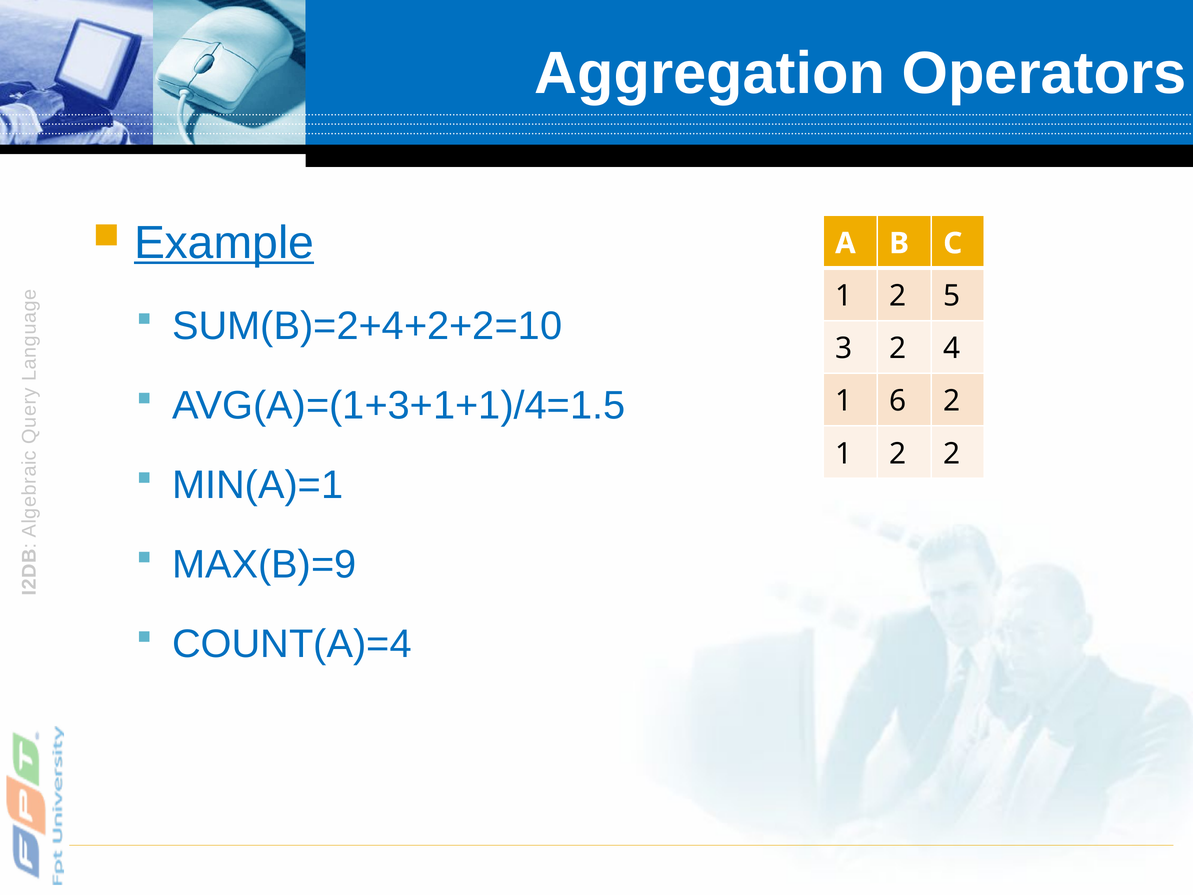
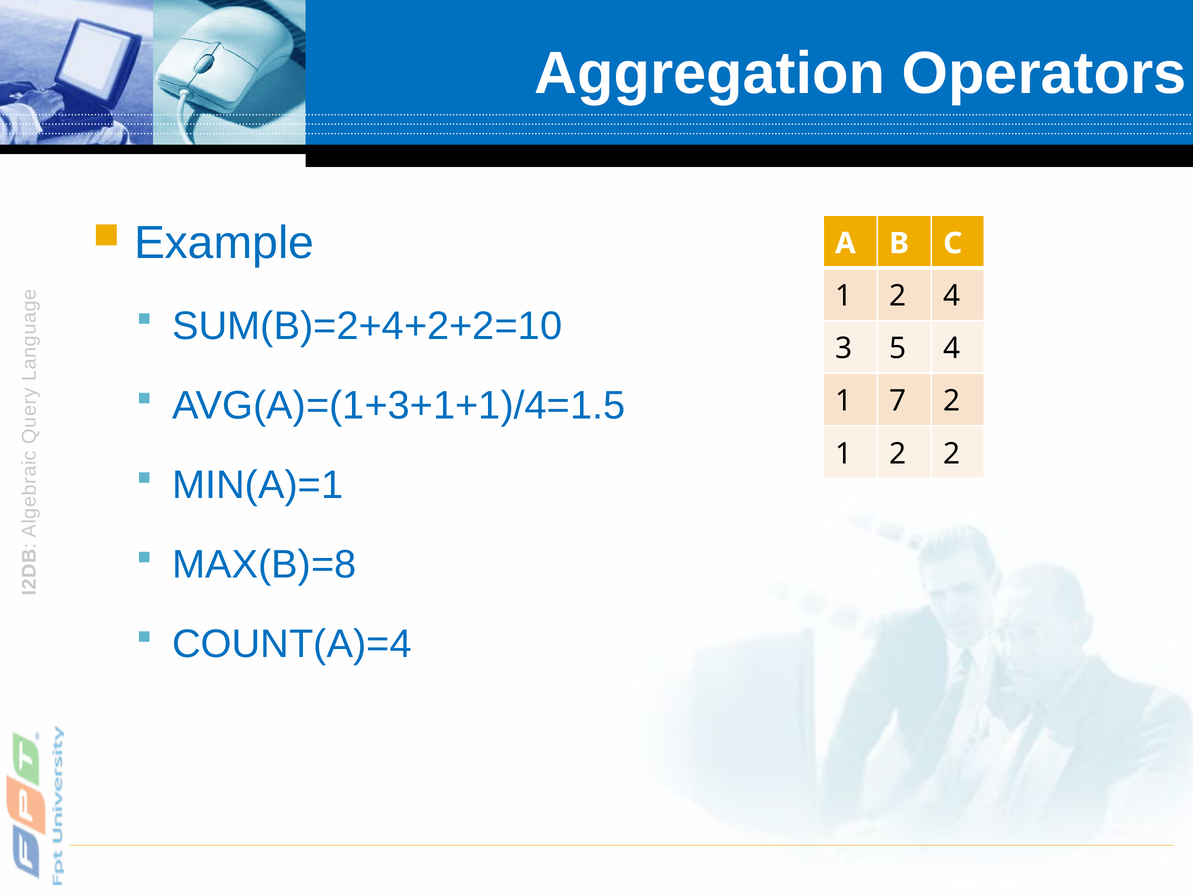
Example underline: present -> none
2 5: 5 -> 4
3 2: 2 -> 5
6: 6 -> 7
MAX(B)=9: MAX(B)=9 -> MAX(B)=8
